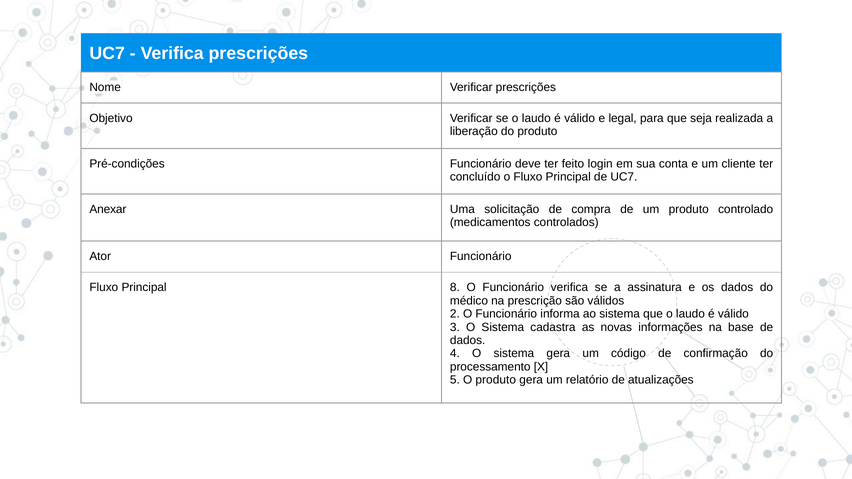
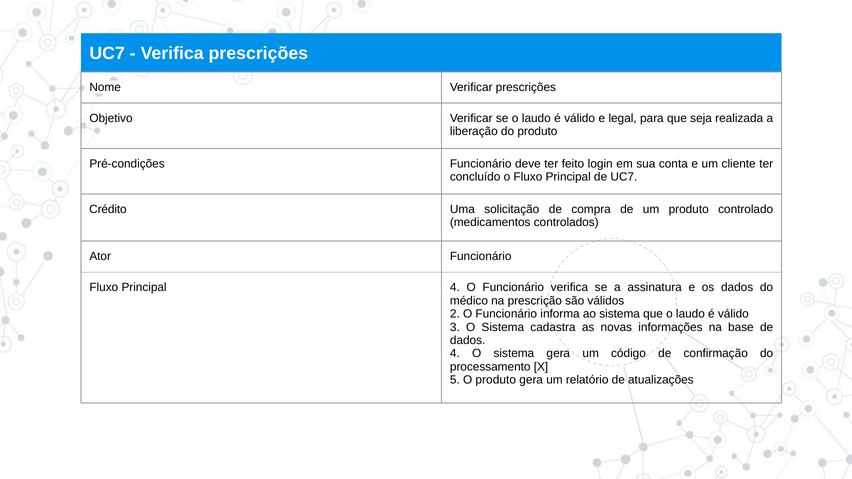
Anexar: Anexar -> Crédito
Principal 8: 8 -> 4
